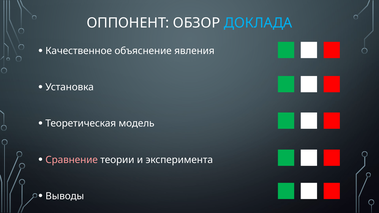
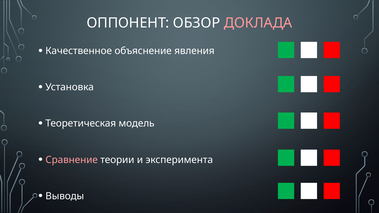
ДОКЛАДА colour: light blue -> pink
